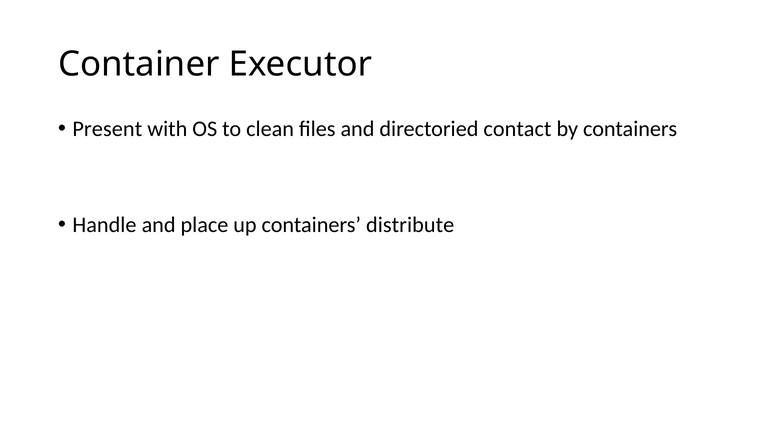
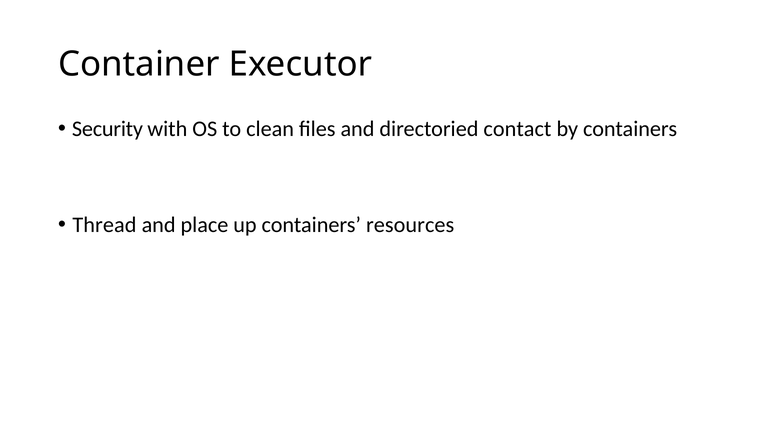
Present: Present -> Security
Handle: Handle -> Thread
distribute: distribute -> resources
